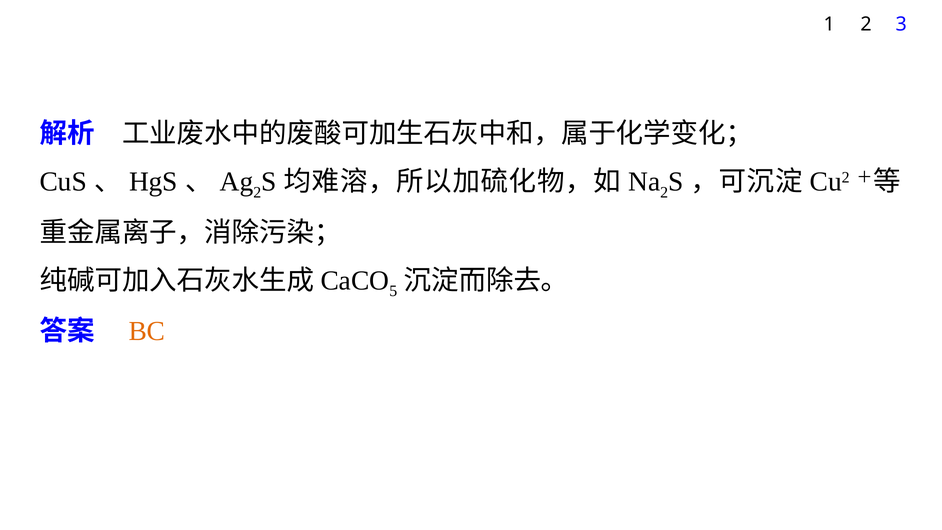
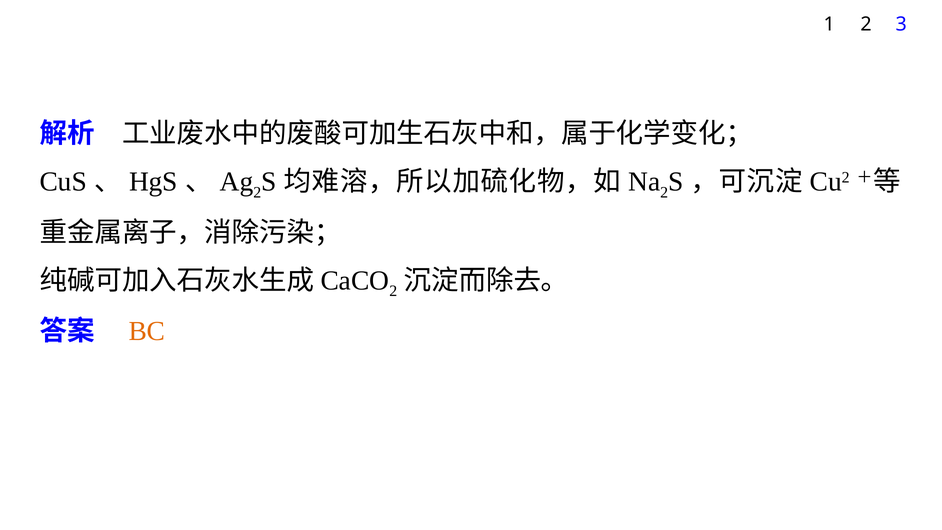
5 at (393, 291): 5 -> 2
